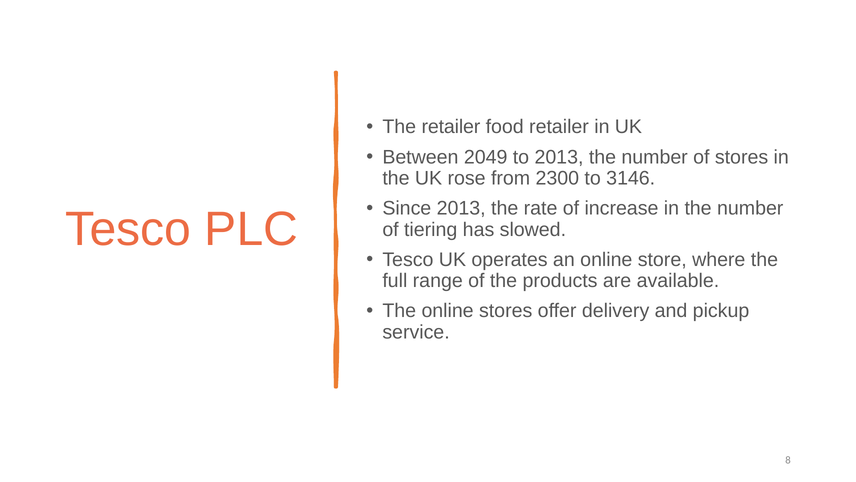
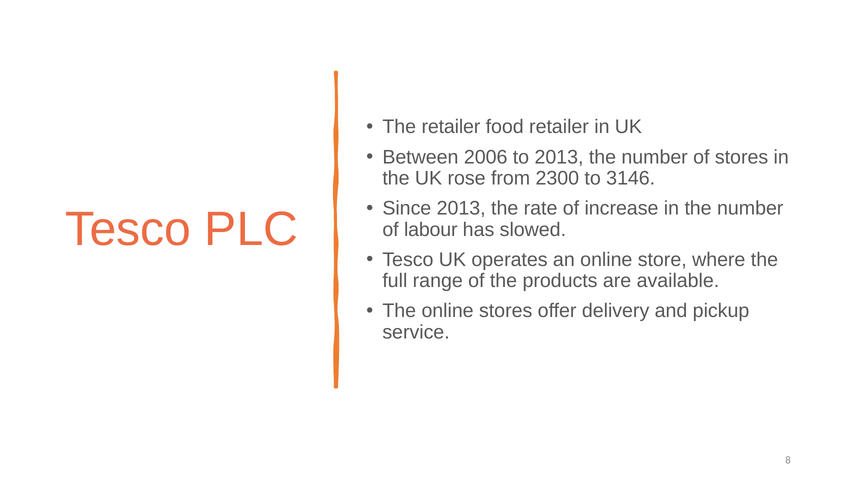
2049: 2049 -> 2006
tiering: tiering -> labour
